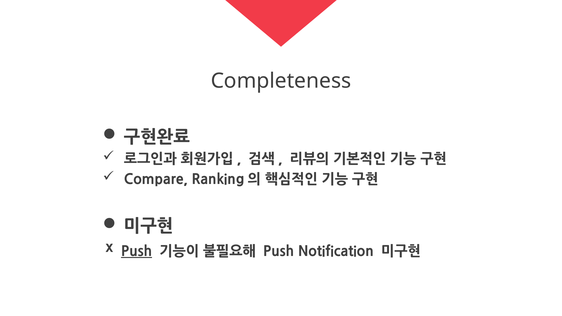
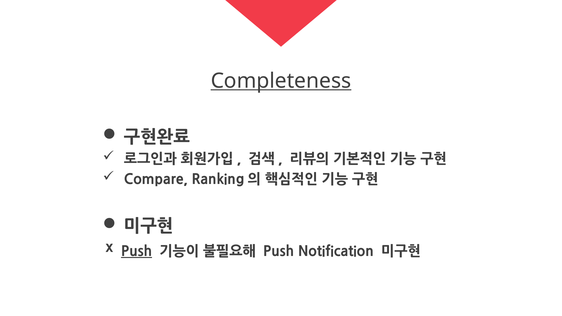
Completeness underline: none -> present
